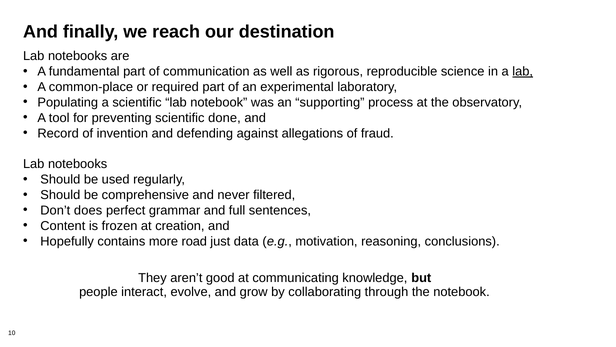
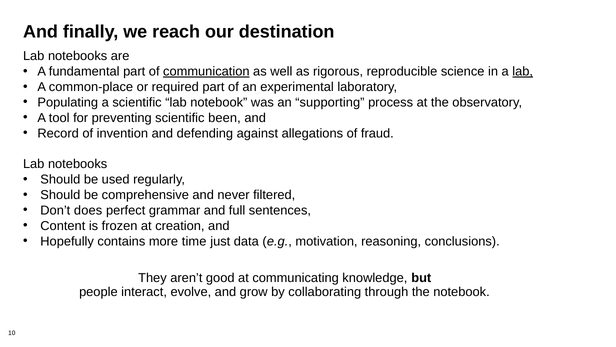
communication underline: none -> present
done: done -> been
road: road -> time
